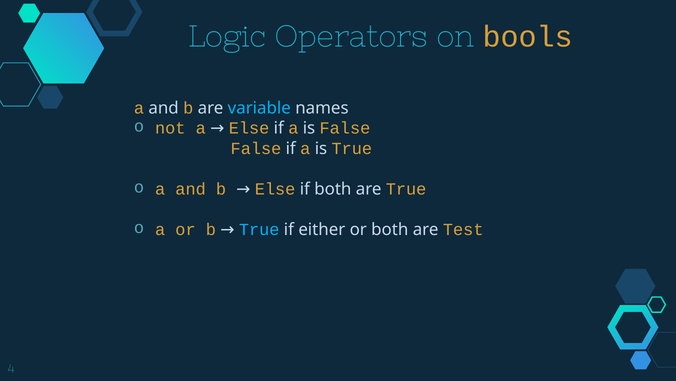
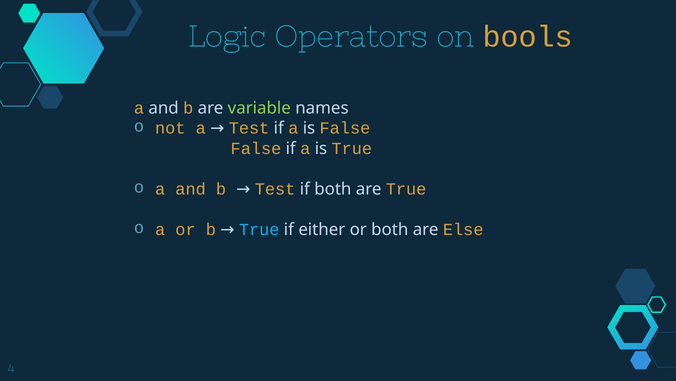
variable colour: light blue -> light green
Else at (249, 128): Else -> Test
Else at (275, 189): Else -> Test
Test: Test -> Else
